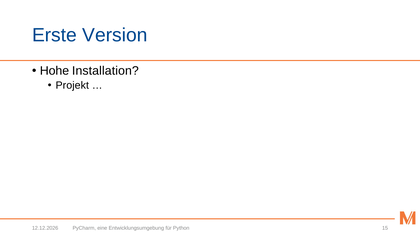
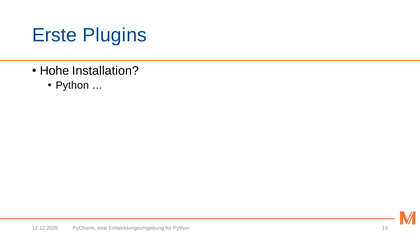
Version: Version -> Plugins
Projekt at (72, 85): Projekt -> Python
